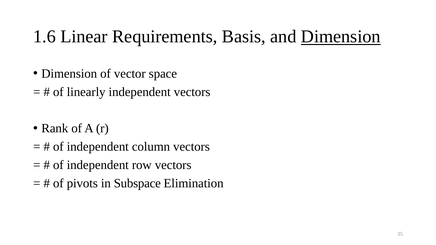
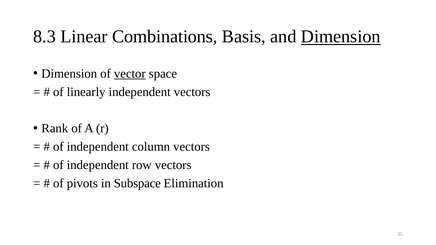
1.6: 1.6 -> 8.3
Requirements: Requirements -> Combinations
vector underline: none -> present
